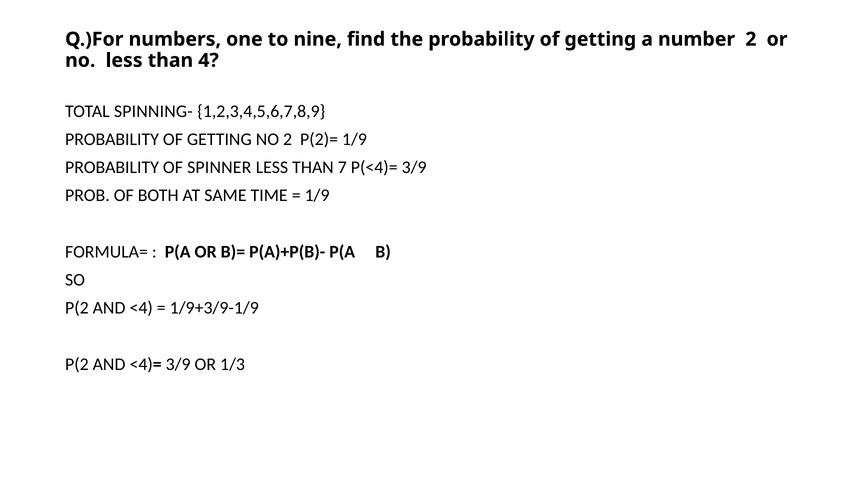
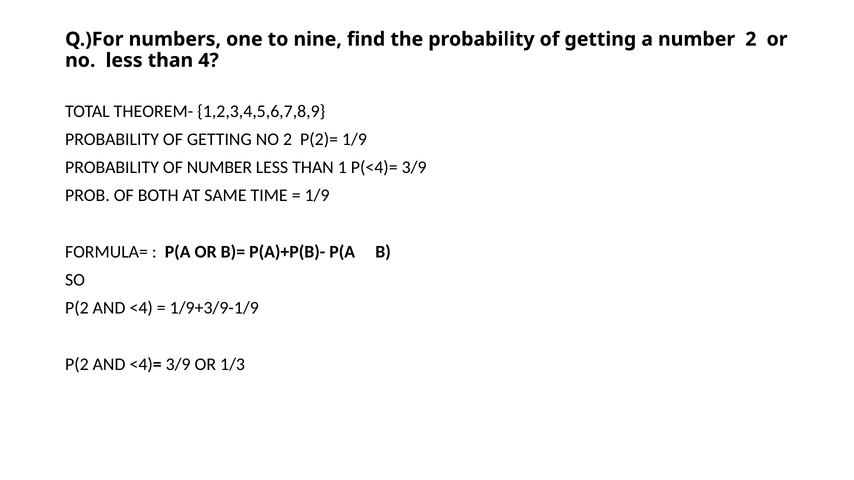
SPINNING-: SPINNING- -> THEOREM-
OF SPINNER: SPINNER -> NUMBER
7: 7 -> 1
